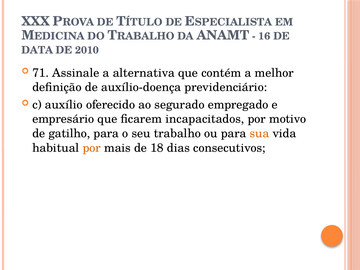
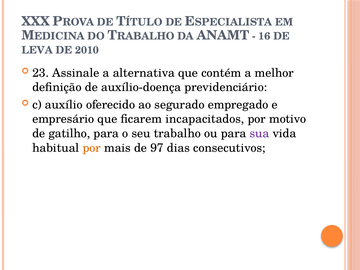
DATA: DATA -> LEVA
71: 71 -> 23
sua colour: orange -> purple
18: 18 -> 97
